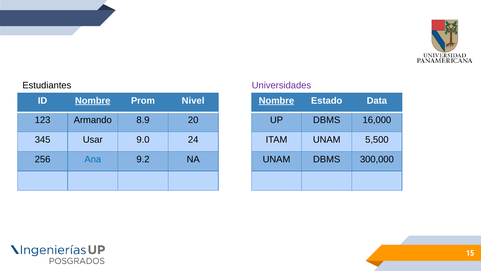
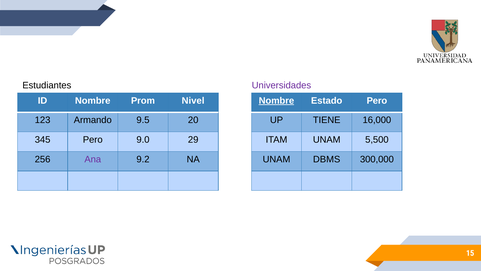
Nombre at (93, 101) underline: present -> none
Estado Data: Data -> Pero
8.9: 8.9 -> 9.5
UP DBMS: DBMS -> TIENE
345 Usar: Usar -> Pero
24: 24 -> 29
Ana colour: blue -> purple
